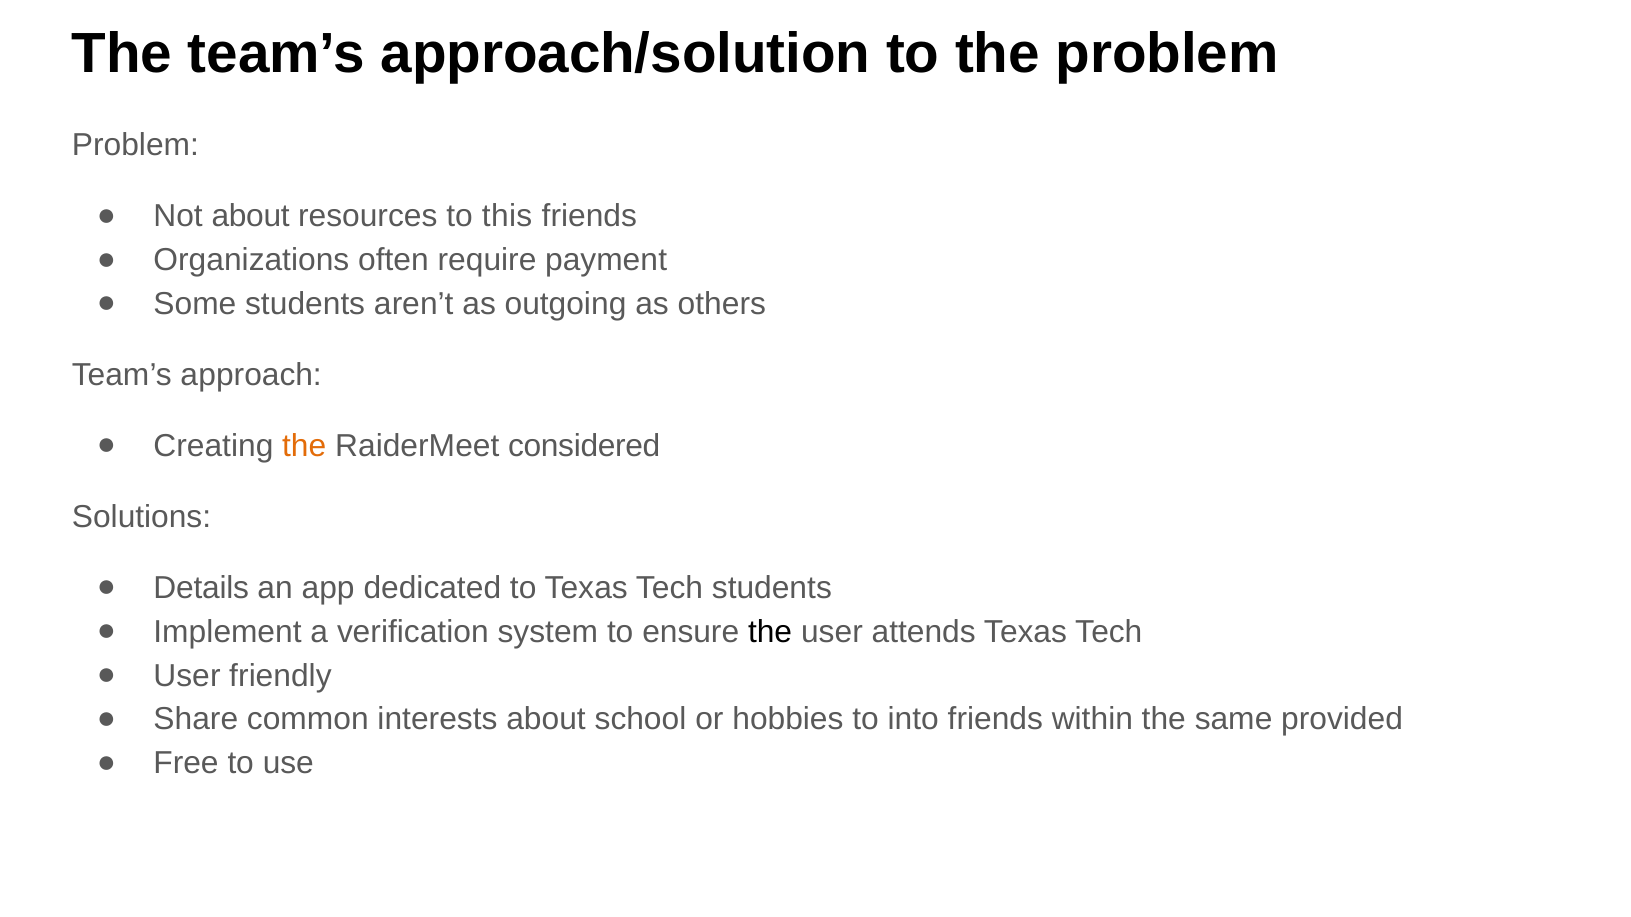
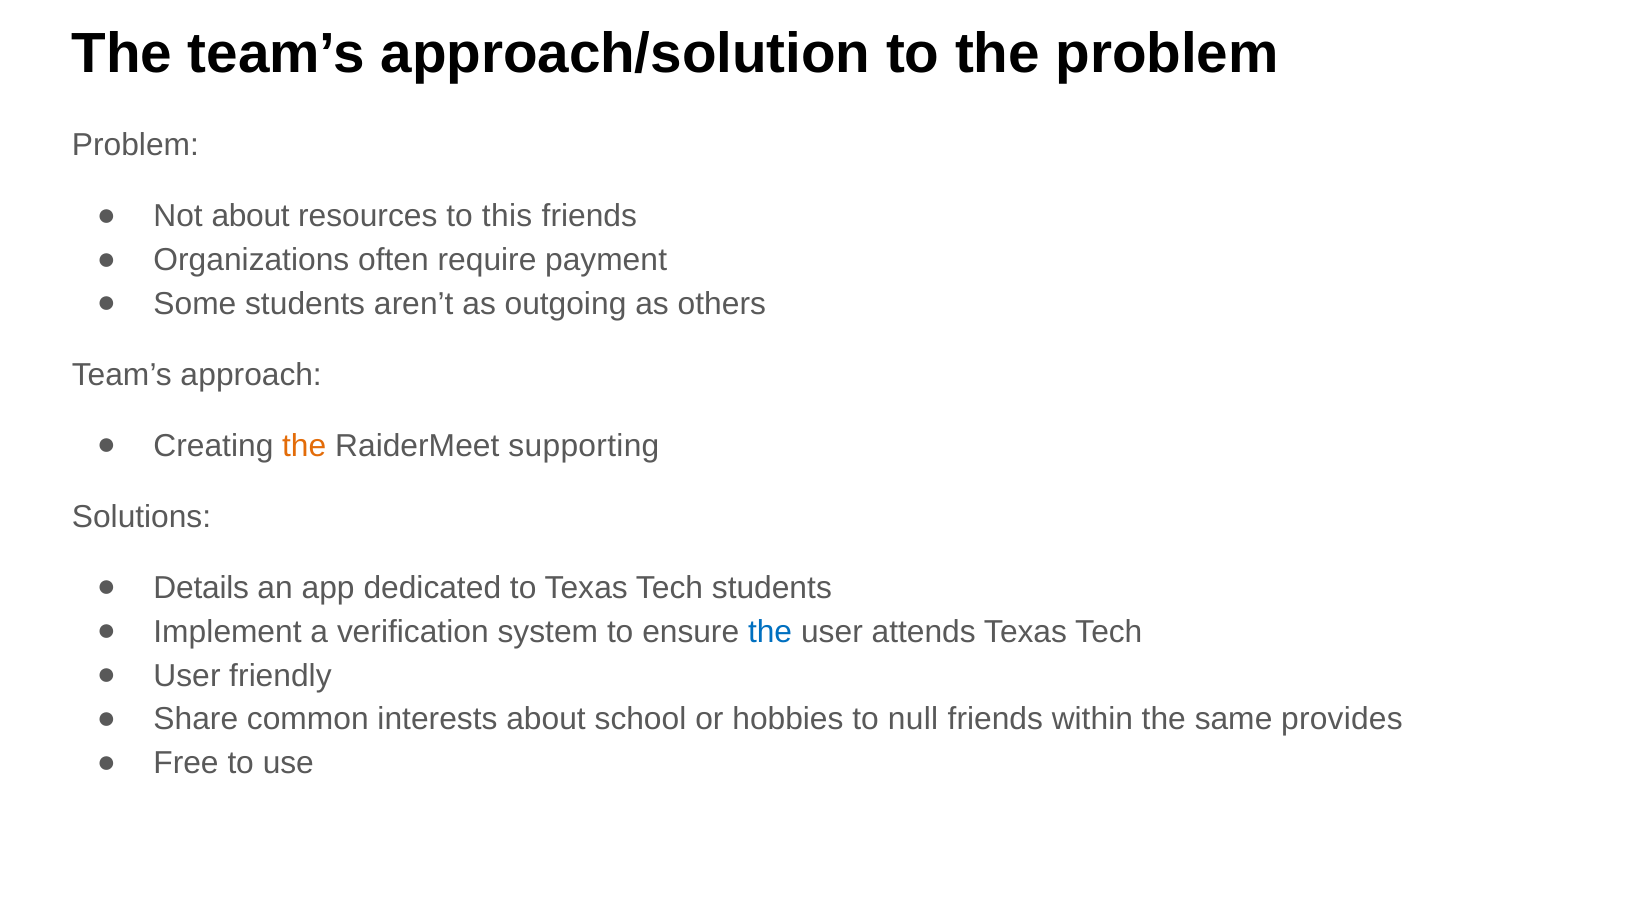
considered: considered -> supporting
the at (770, 632) colour: black -> blue
into: into -> null
provided: provided -> provides
